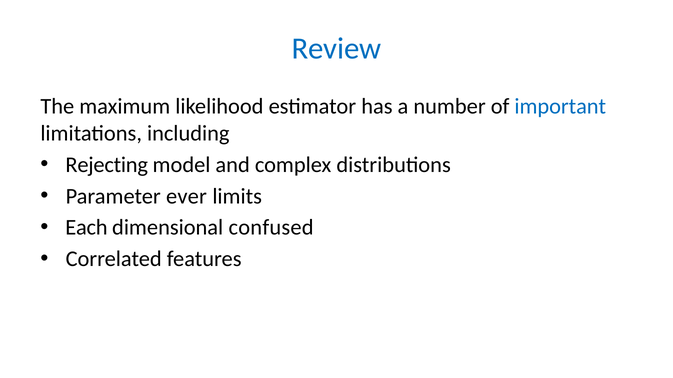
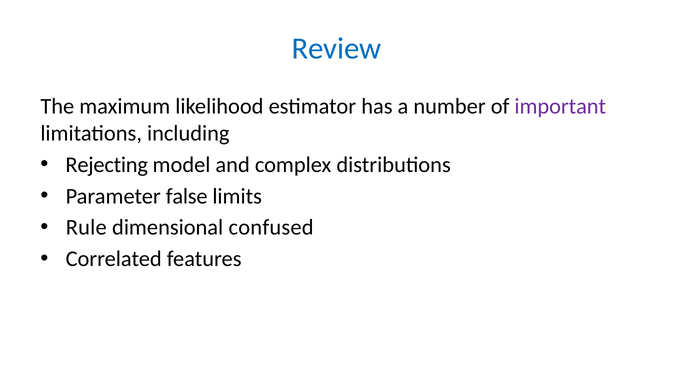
important colour: blue -> purple
ever: ever -> false
Each: Each -> Rule
